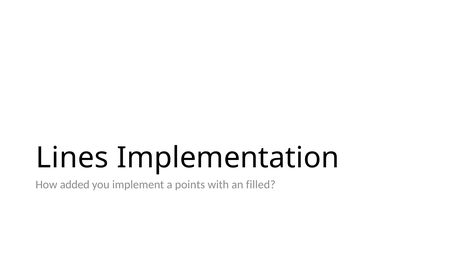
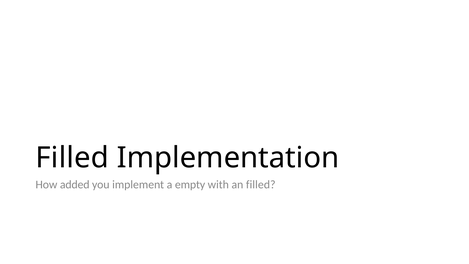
Lines at (72, 158): Lines -> Filled
points: points -> empty
